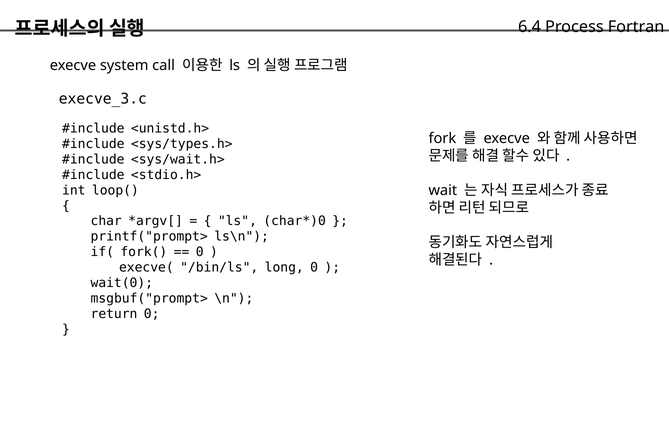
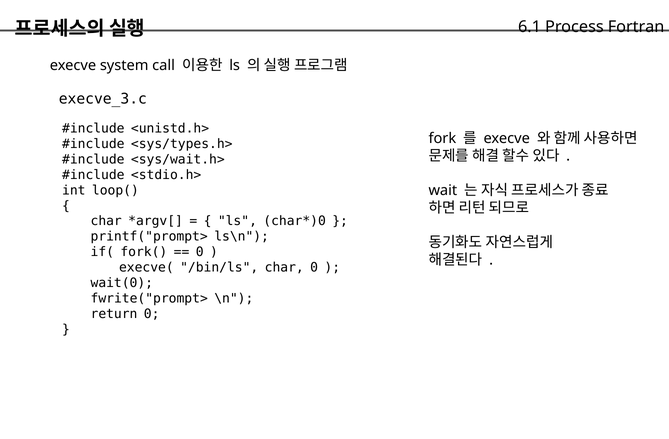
6.4: 6.4 -> 6.1
/bin/ls long: long -> char
msgbuf("prompt>: msgbuf("prompt> -> fwrite("prompt>
